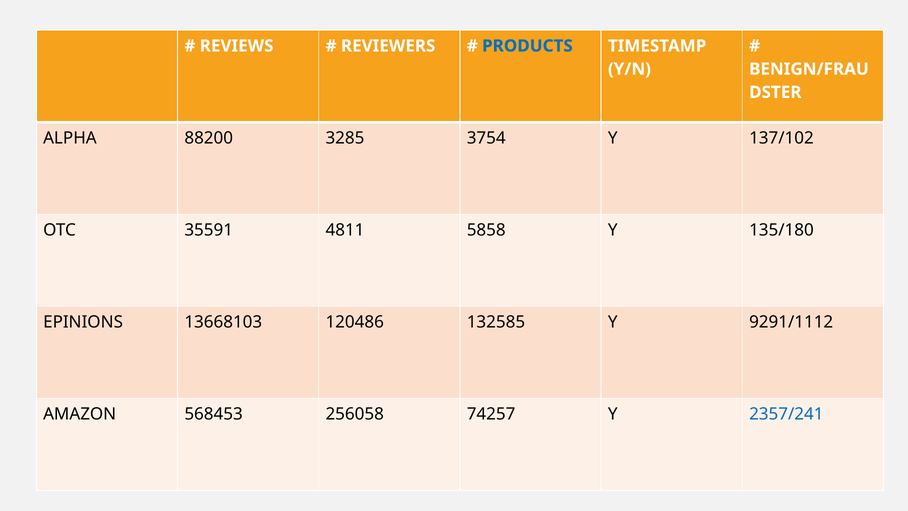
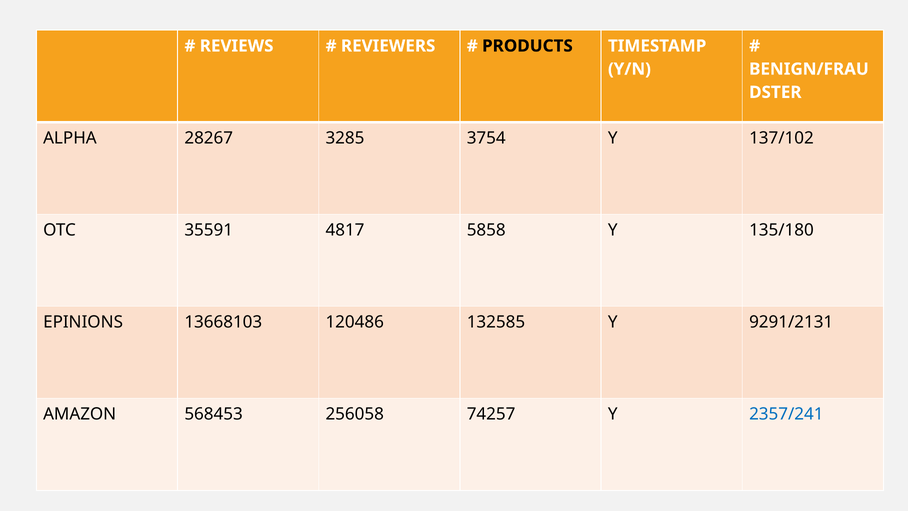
PRODUCTS colour: blue -> black
88200: 88200 -> 28267
4811: 4811 -> 4817
9291/1112: 9291/1112 -> 9291/2131
